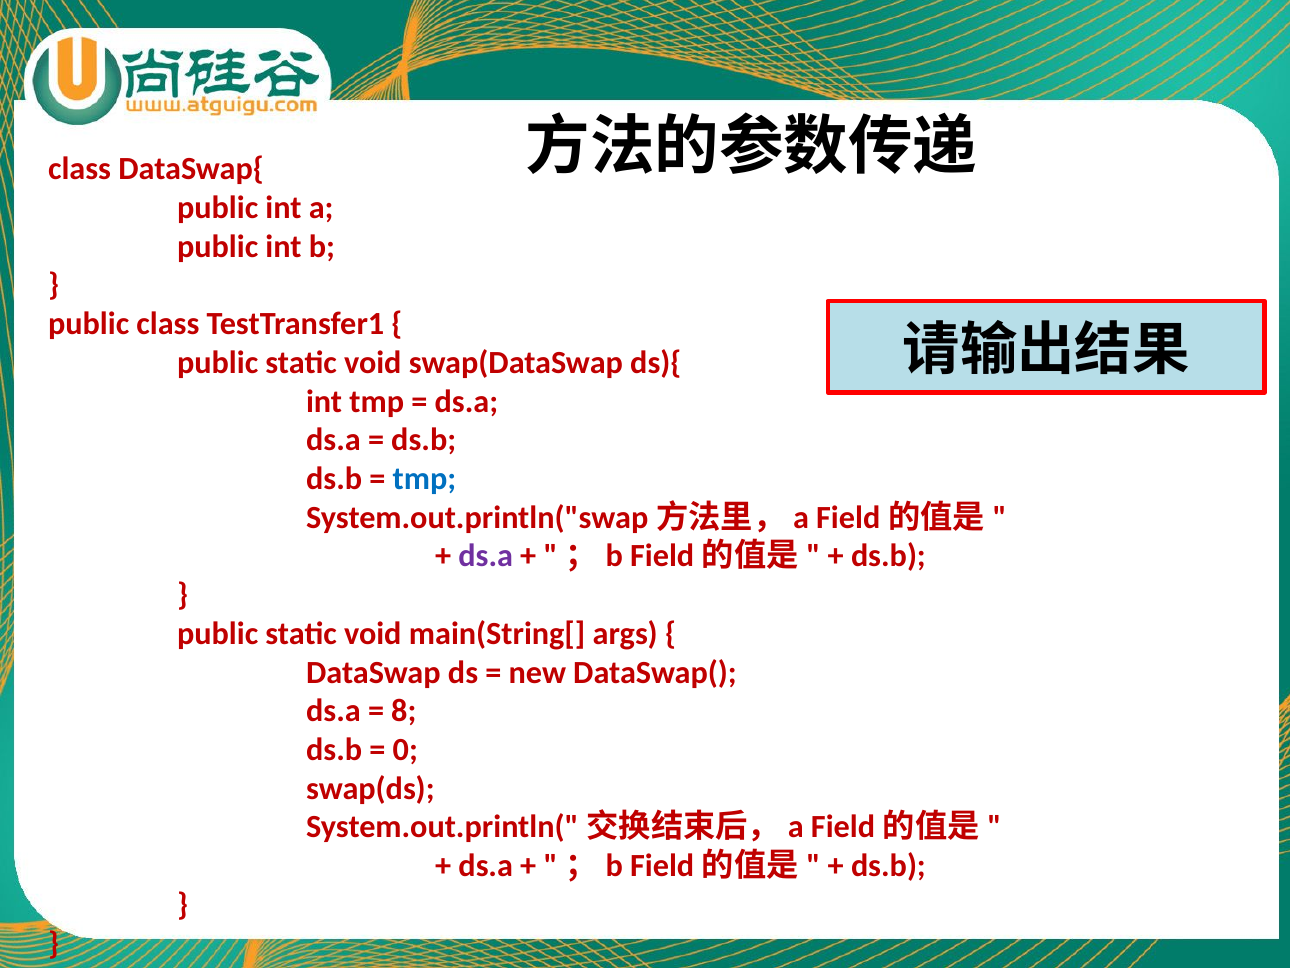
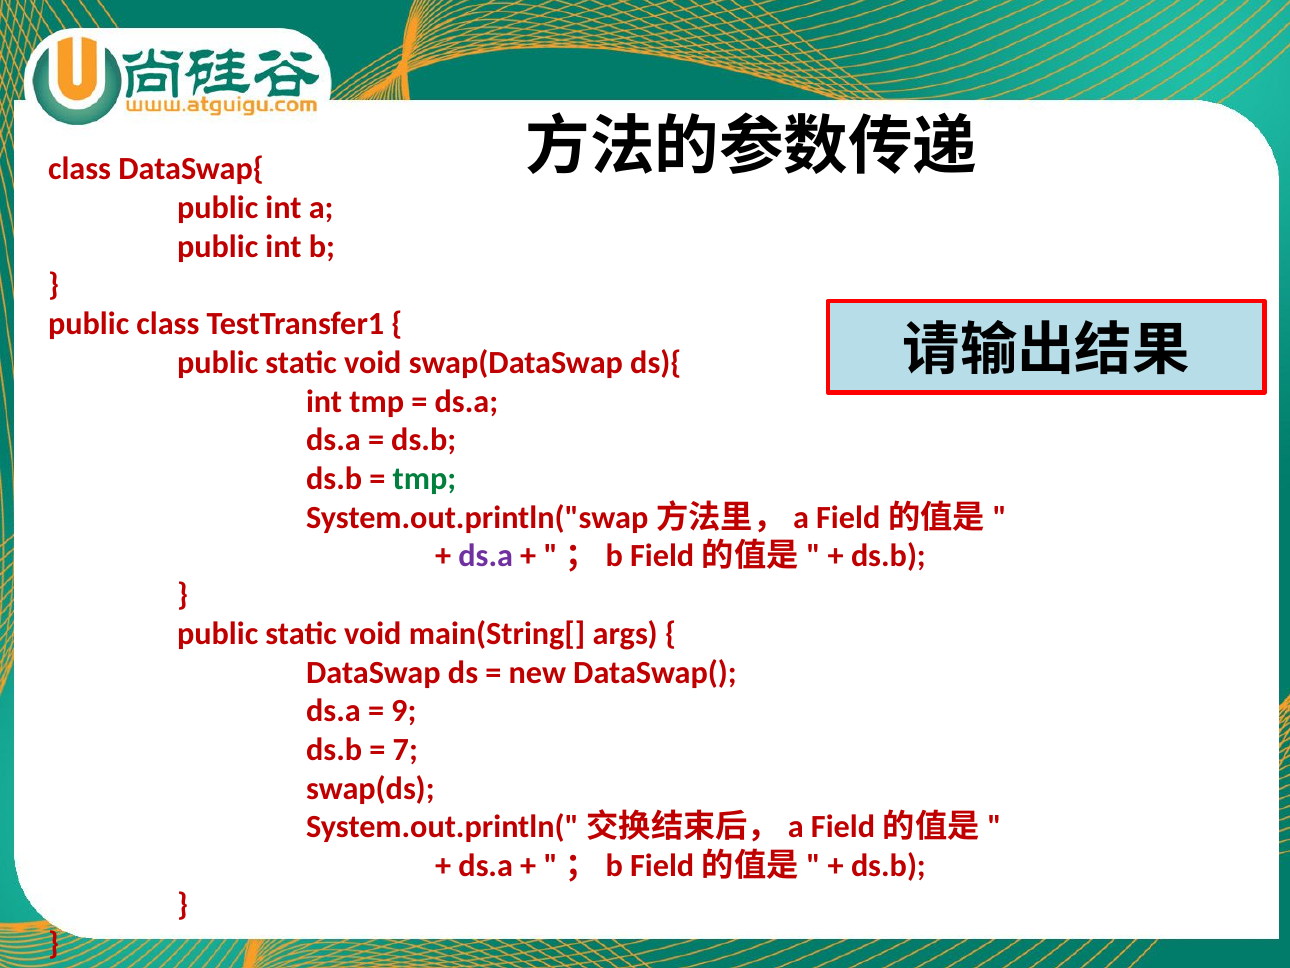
tmp at (424, 479) colour: blue -> green
8: 8 -> 9
0: 0 -> 7
